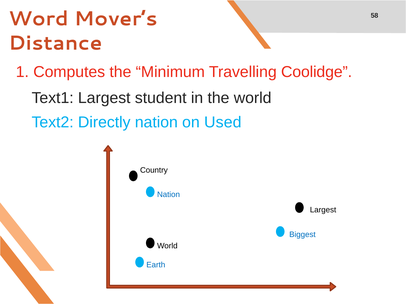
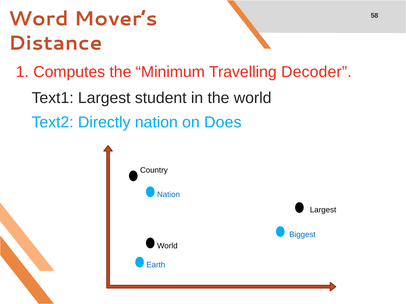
Coolidge: Coolidge -> Decoder
Used: Used -> Does
